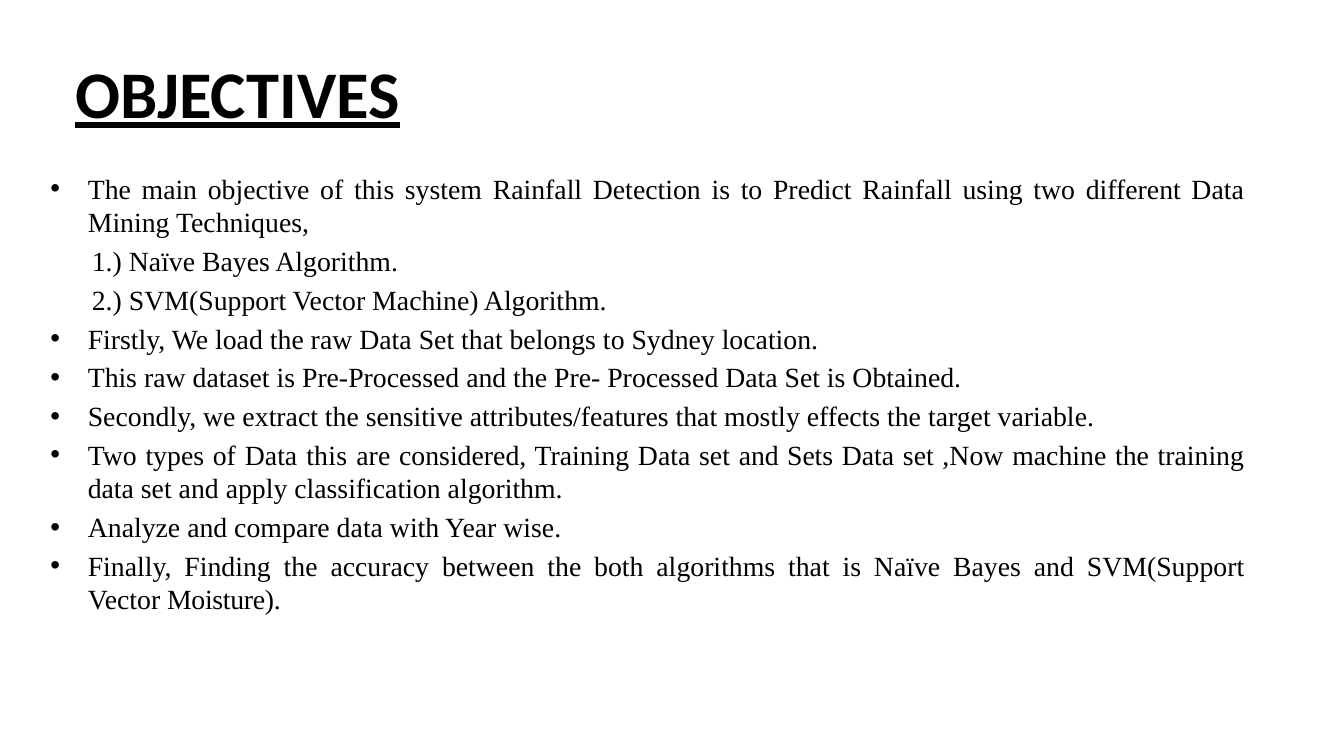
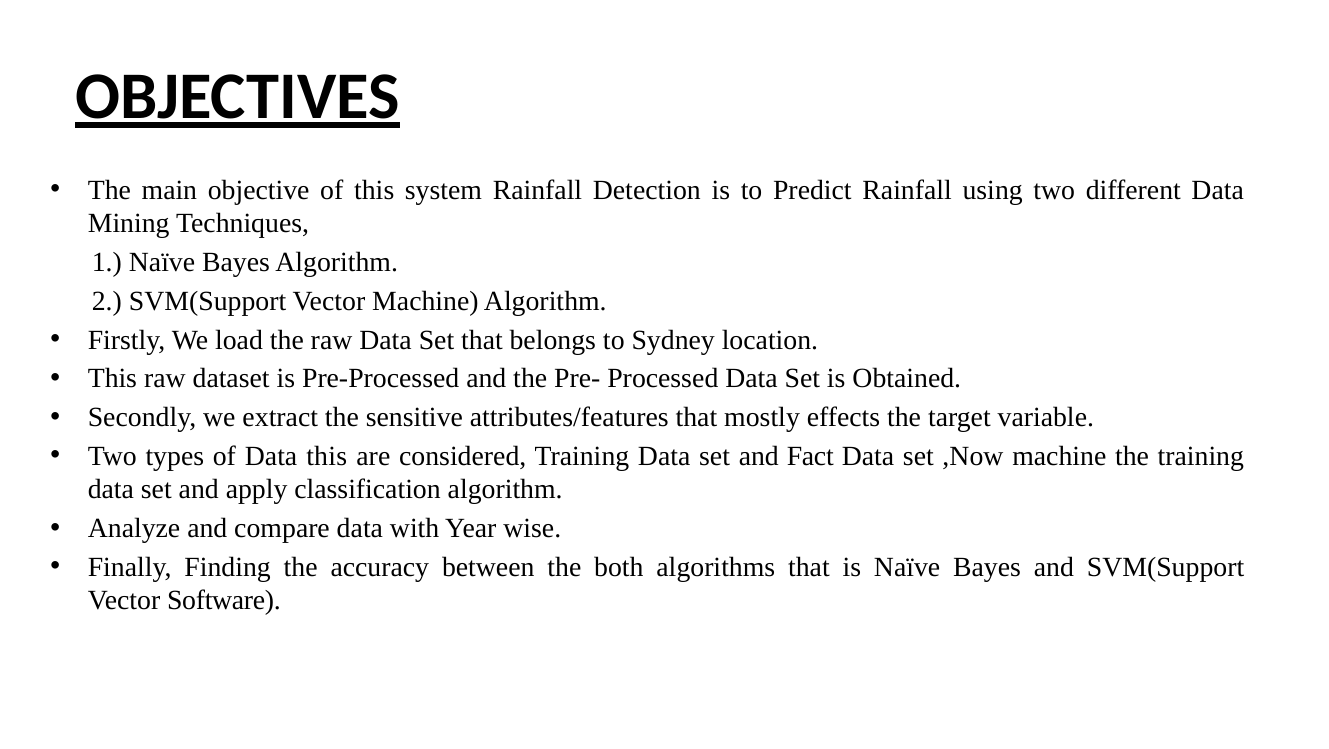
Sets: Sets -> Fact
Moisture: Moisture -> Software
